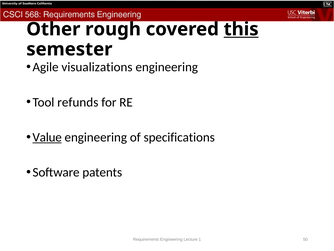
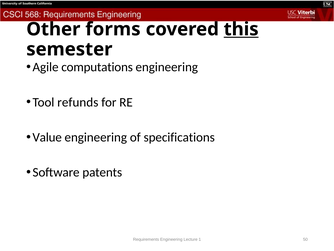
rough: rough -> forms
visualizations: visualizations -> computations
Value underline: present -> none
